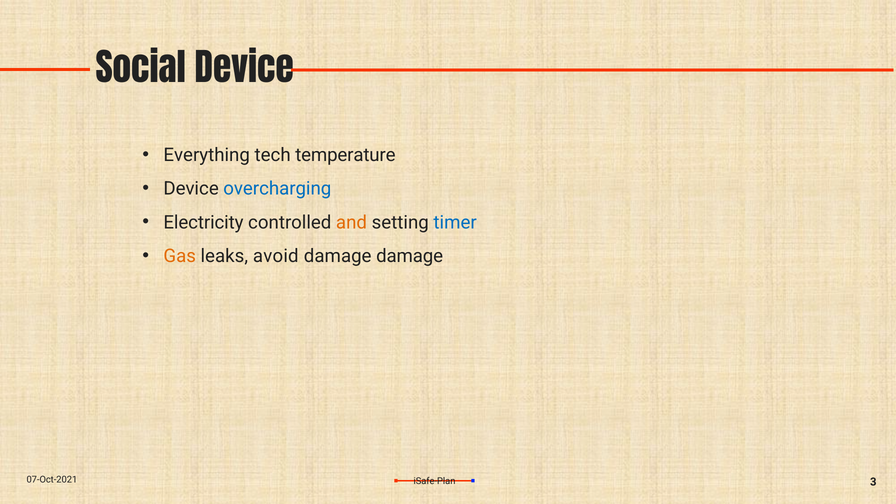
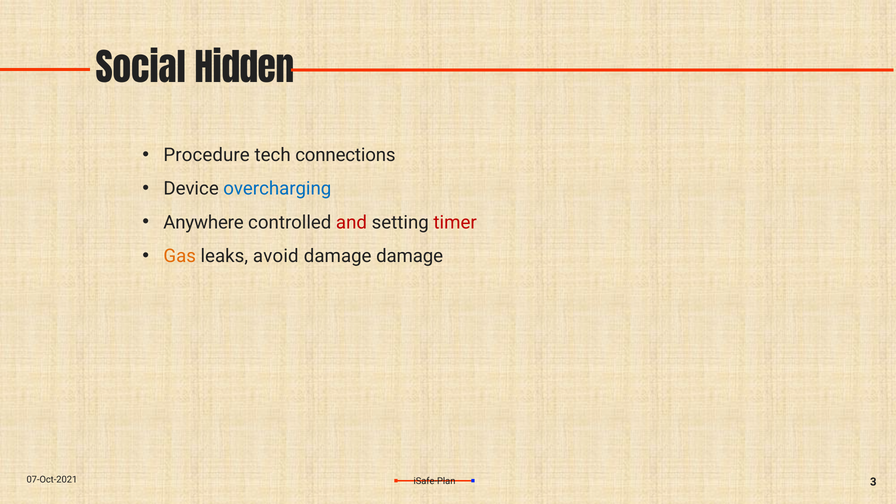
Social Device: Device -> Hidden
Everything: Everything -> Procedure
temperature: temperature -> connections
Electricity: Electricity -> Anywhere
and colour: orange -> red
timer colour: blue -> red
